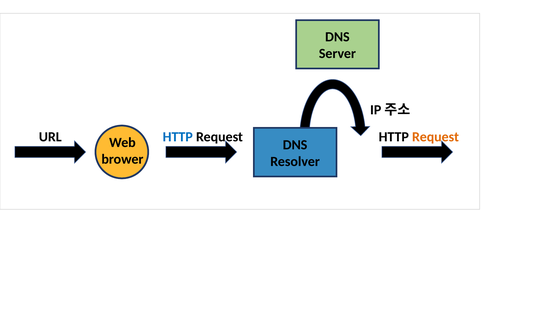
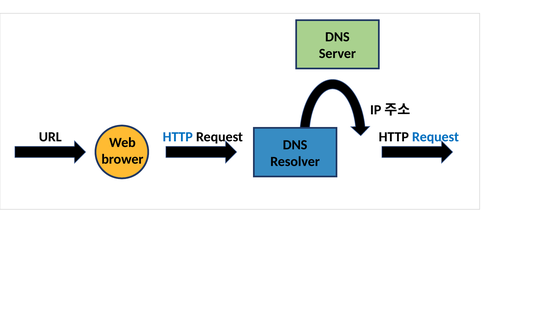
Request at (435, 137) colour: orange -> blue
